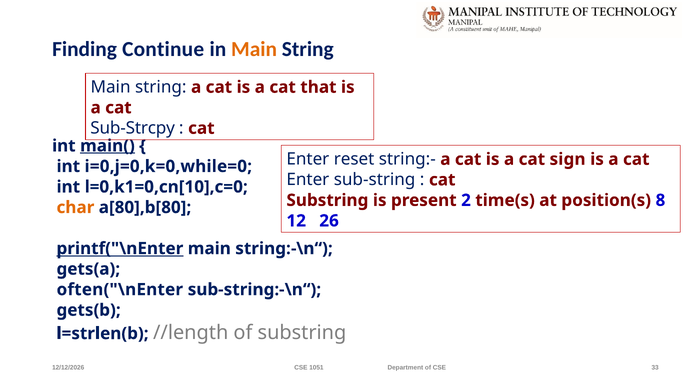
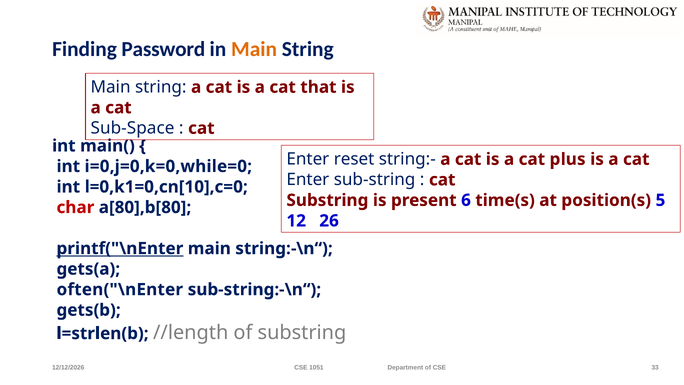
Continue: Continue -> Password
Sub-Strcpy: Sub-Strcpy -> Sub-Space
main( underline: present -> none
sign: sign -> plus
2: 2 -> 6
8: 8 -> 5
char colour: orange -> red
